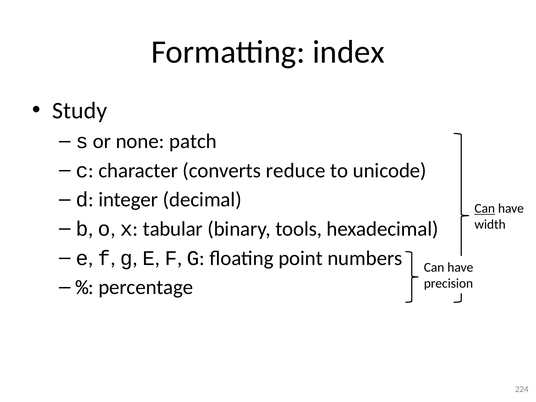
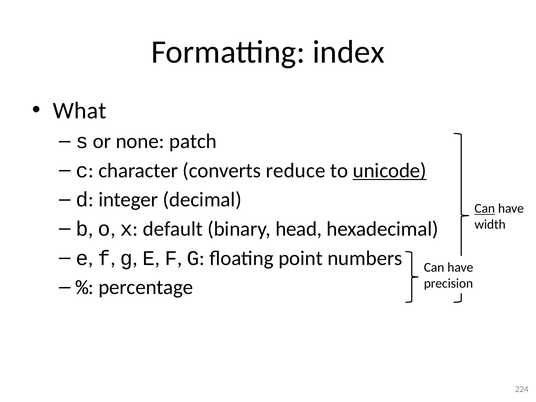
Study: Study -> What
unicode underline: none -> present
tabular: tabular -> default
tools: tools -> head
